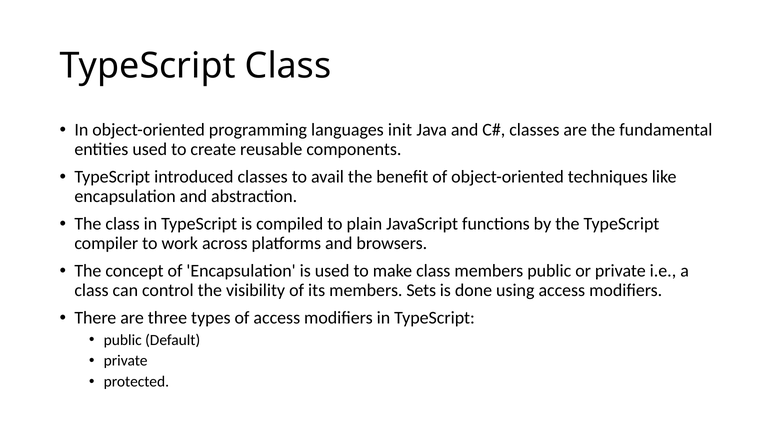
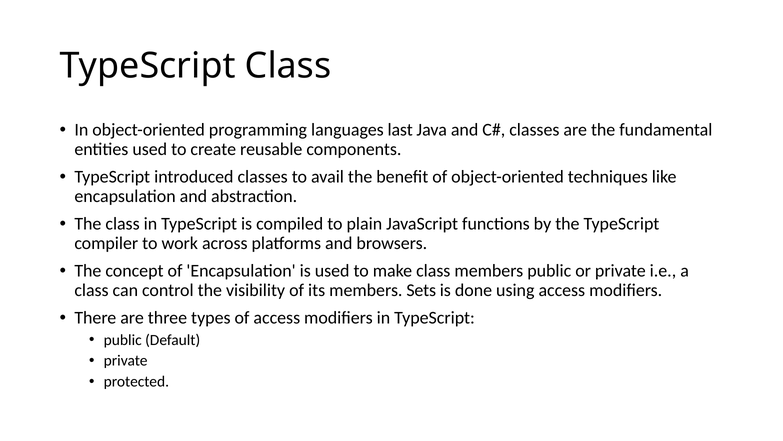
init: init -> last
